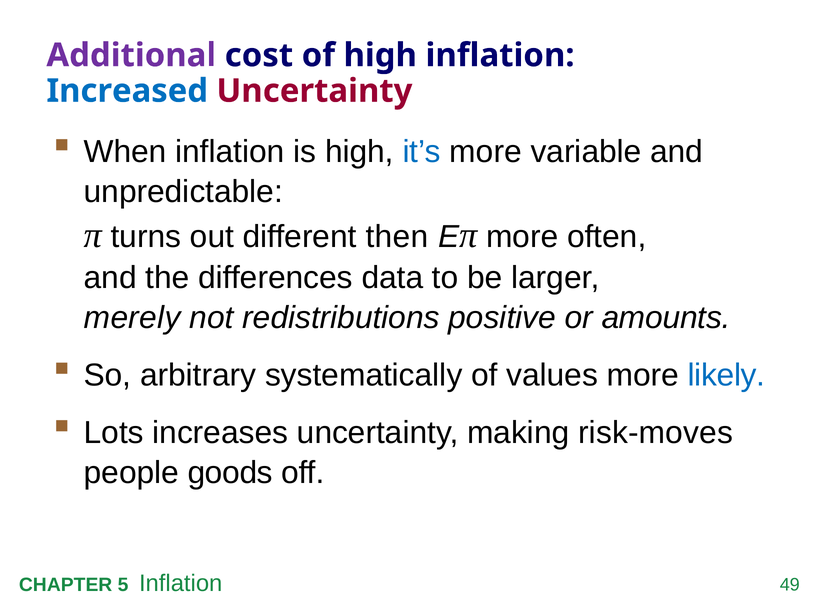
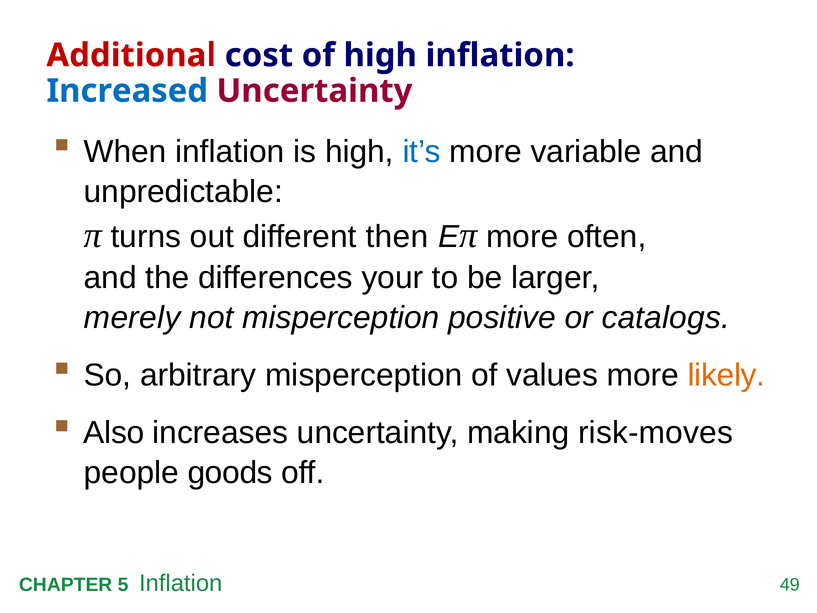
Additional colour: purple -> red
data: data -> your
not redistributions: redistributions -> misperception
amounts: amounts -> catalogs
arbitrary systematically: systematically -> misperception
likely colour: blue -> orange
Lots: Lots -> Also
